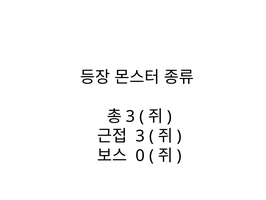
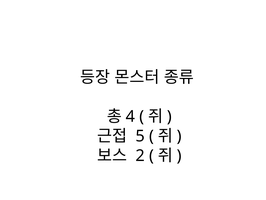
3 at (130, 116): 3 -> 4
3 at (140, 136): 3 -> 5
0: 0 -> 2
